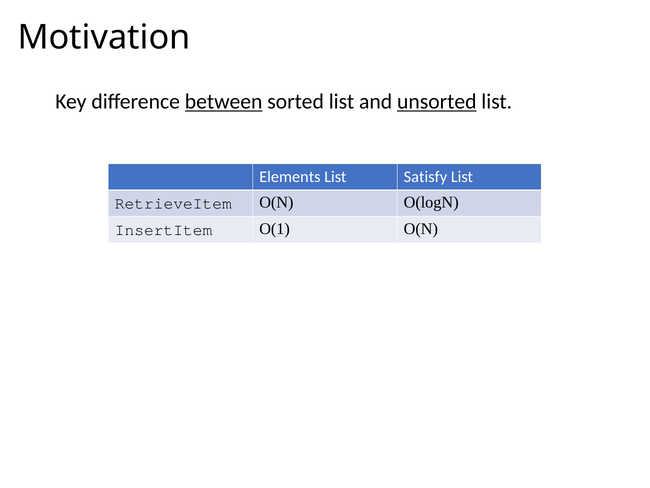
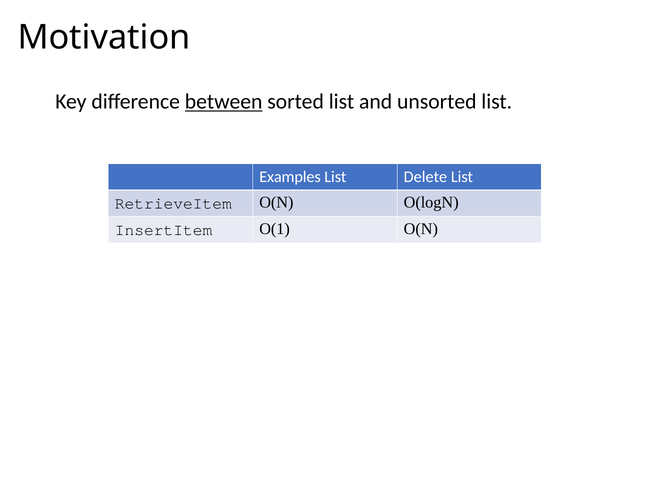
unsorted underline: present -> none
Elements: Elements -> Examples
Satisfy: Satisfy -> Delete
